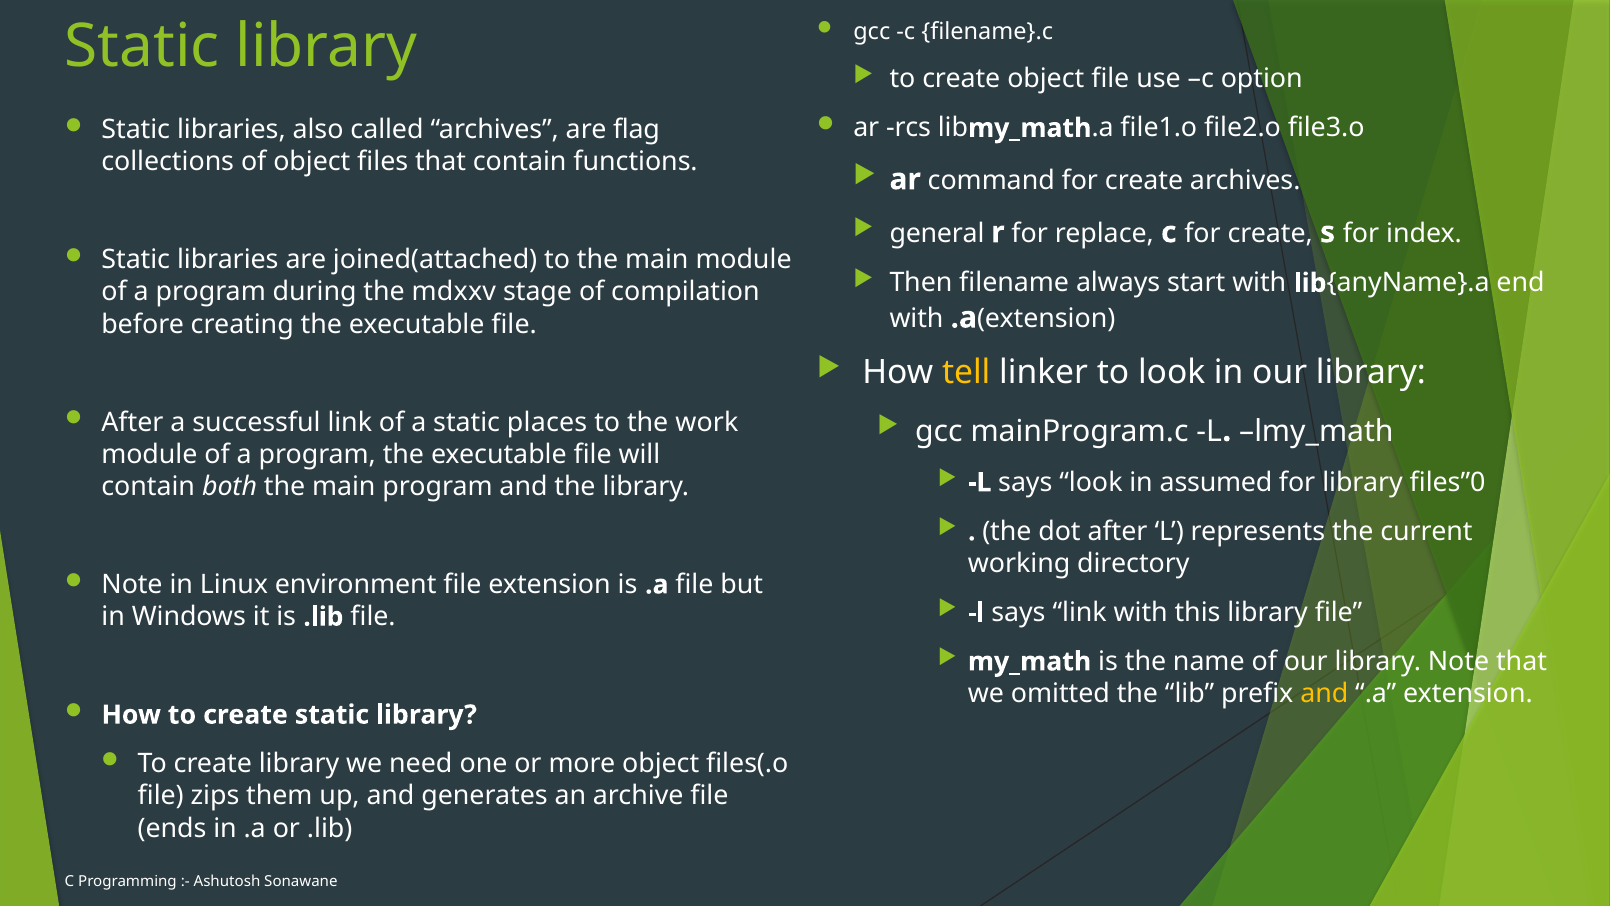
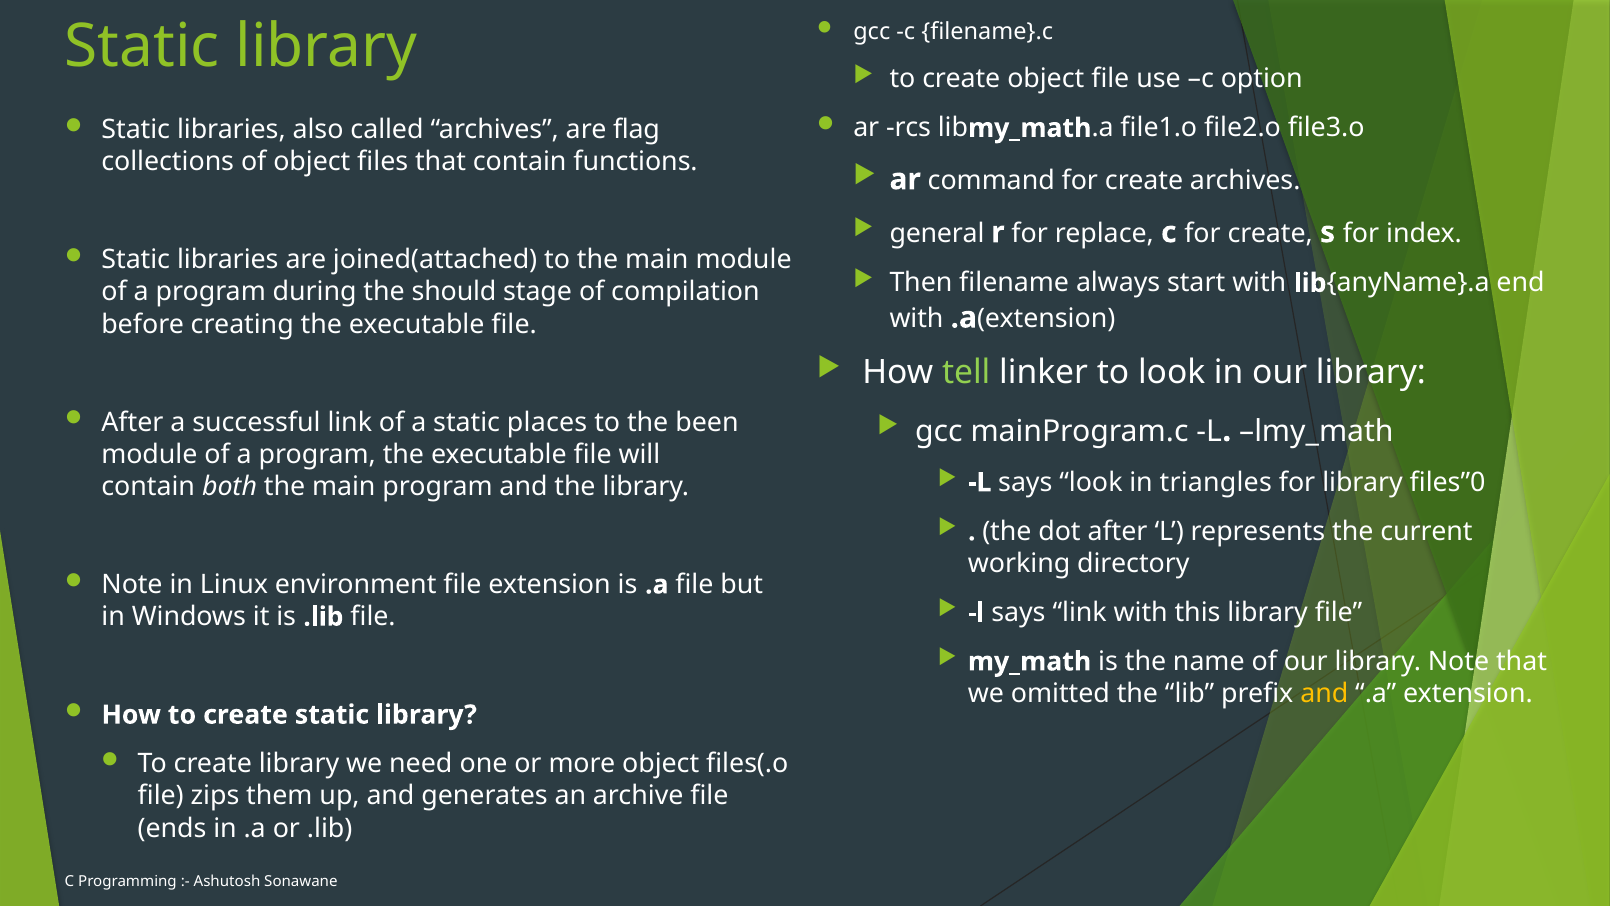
mdxxv: mdxxv -> should
tell colour: yellow -> light green
work: work -> been
assumed: assumed -> triangles
